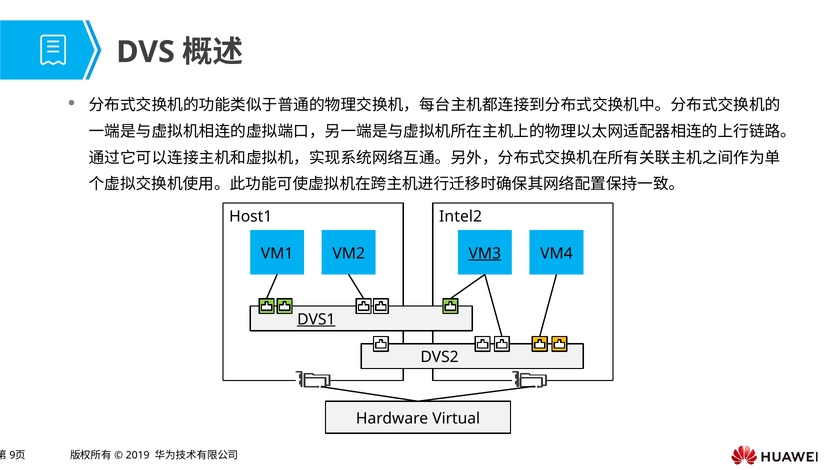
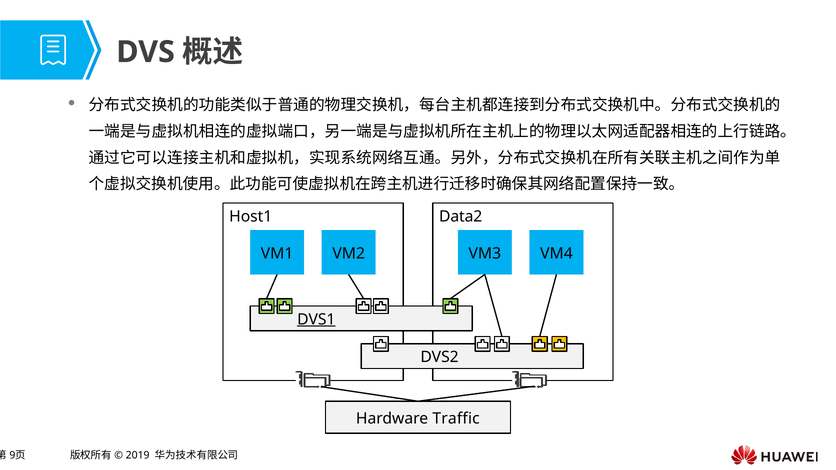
Intel2: Intel2 -> Data2
VM3 underline: present -> none
Virtual: Virtual -> Traffic
